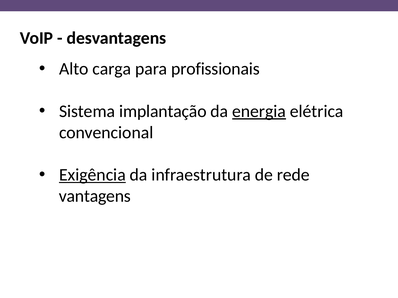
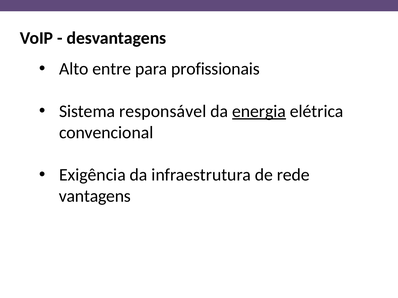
carga: carga -> entre
implantação: implantação -> responsável
Exigência underline: present -> none
